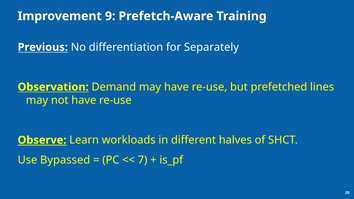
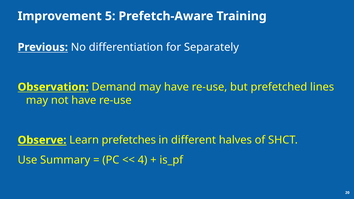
9: 9 -> 5
workloads: workloads -> prefetches
Bypassed: Bypassed -> Summary
7: 7 -> 4
